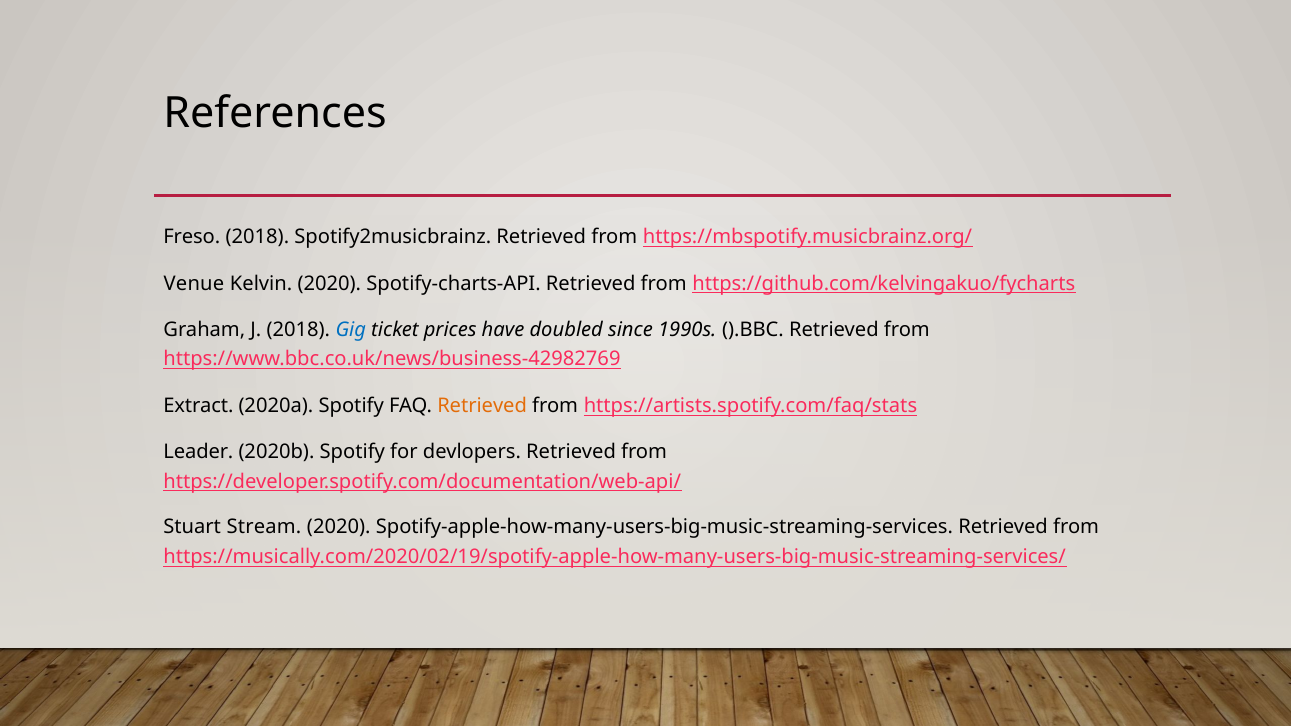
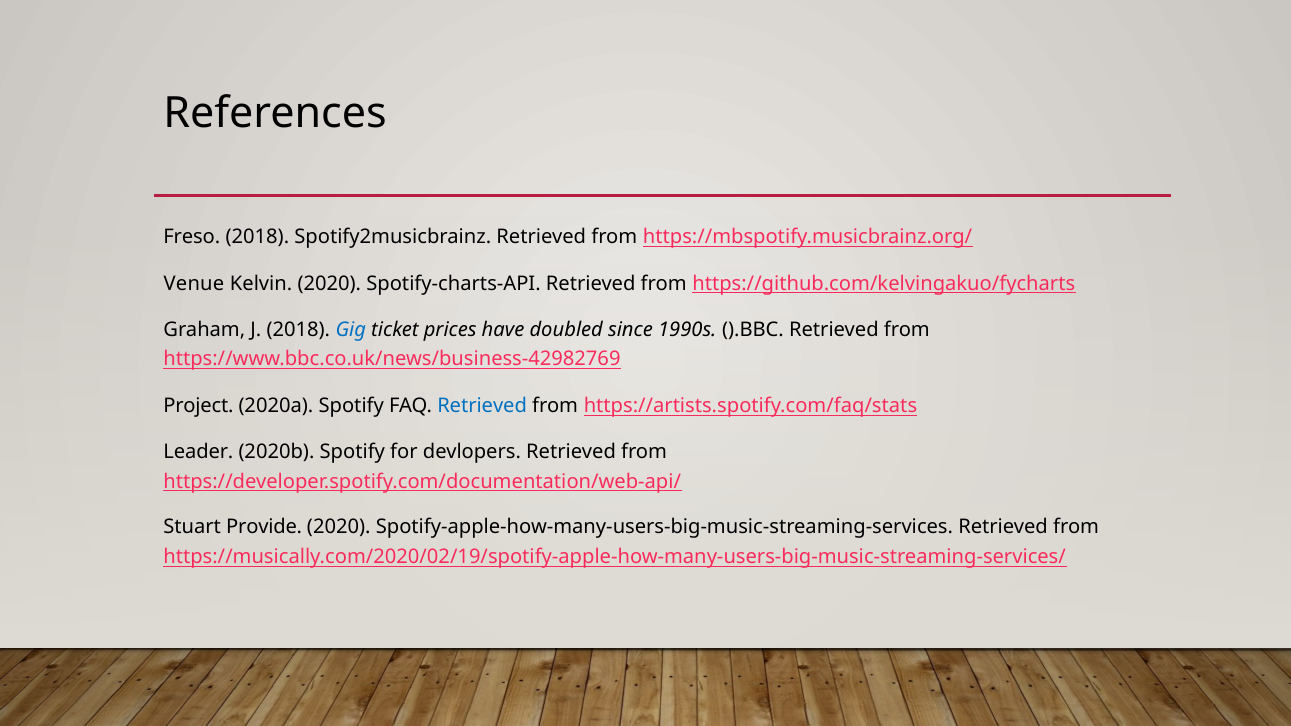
Extract: Extract -> Project
Retrieved at (482, 406) colour: orange -> blue
Stream: Stream -> Provide
